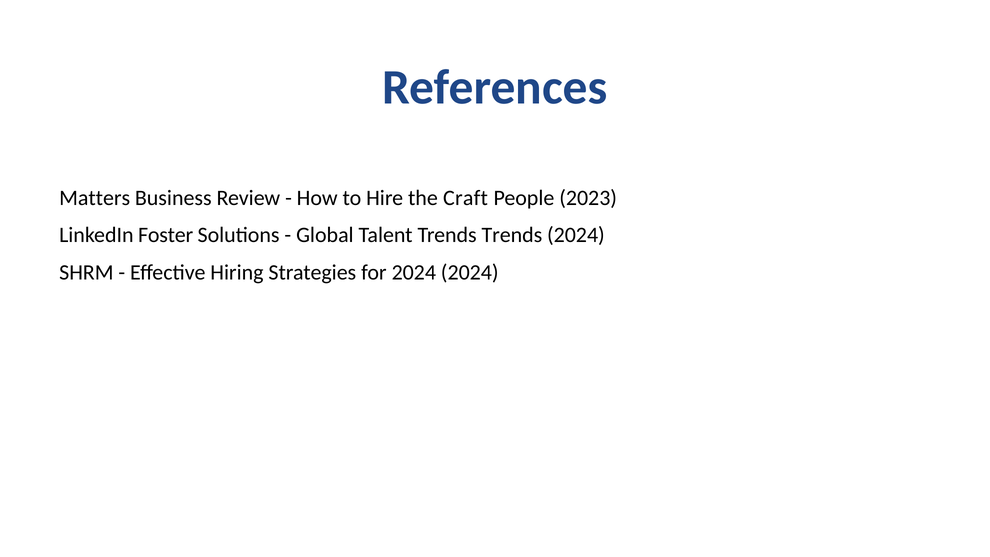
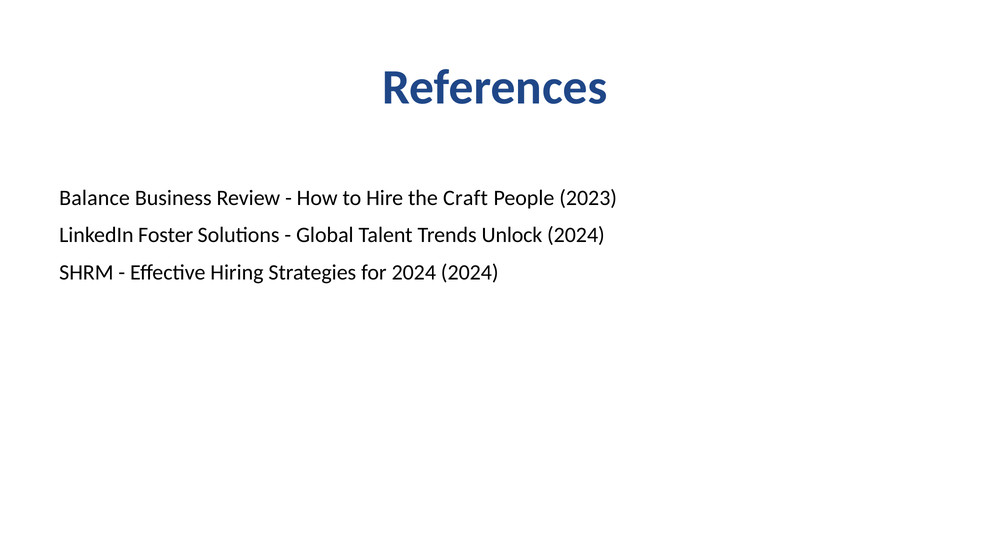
Matters: Matters -> Balance
Trends Trends: Trends -> Unlock
